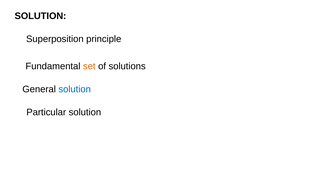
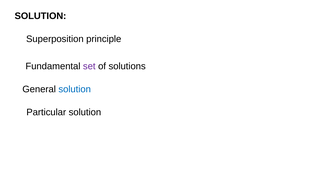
set colour: orange -> purple
